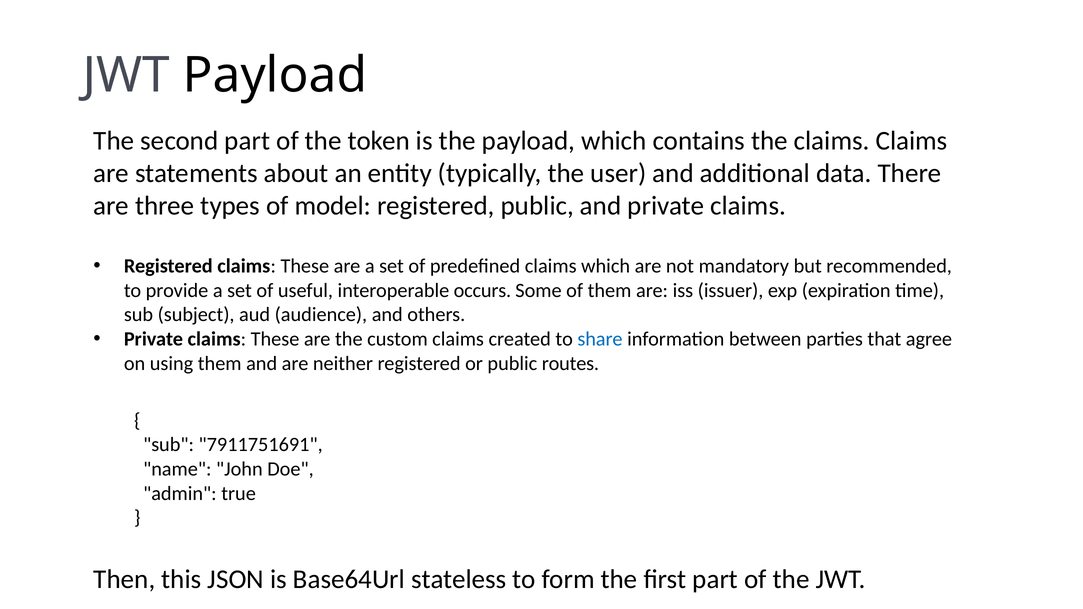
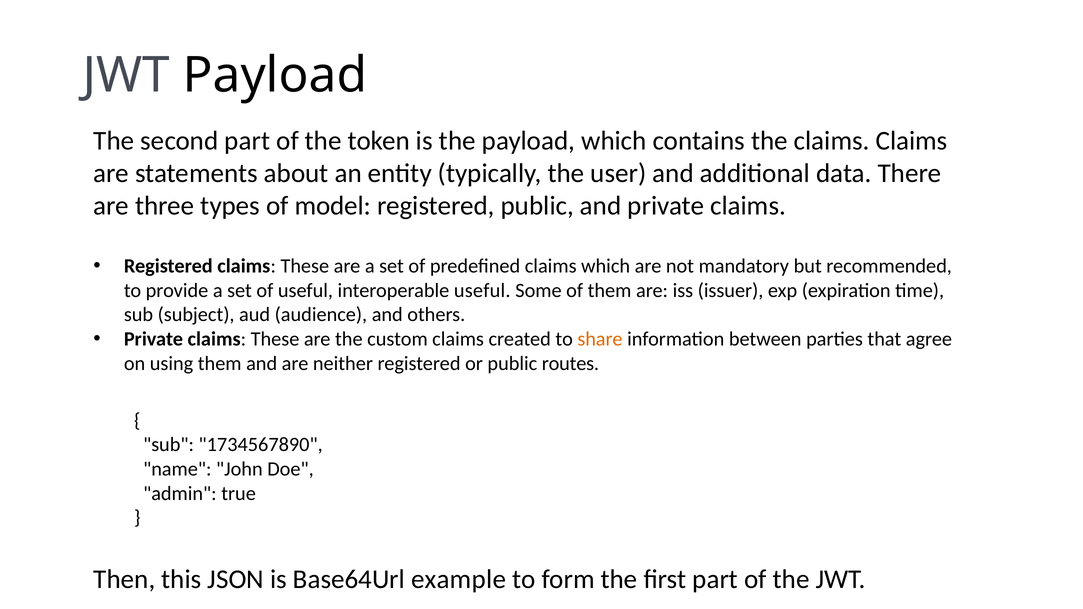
interoperable occurs: occurs -> useful
share colour: blue -> orange
7911751691: 7911751691 -> 1734567890
stateless: stateless -> example
